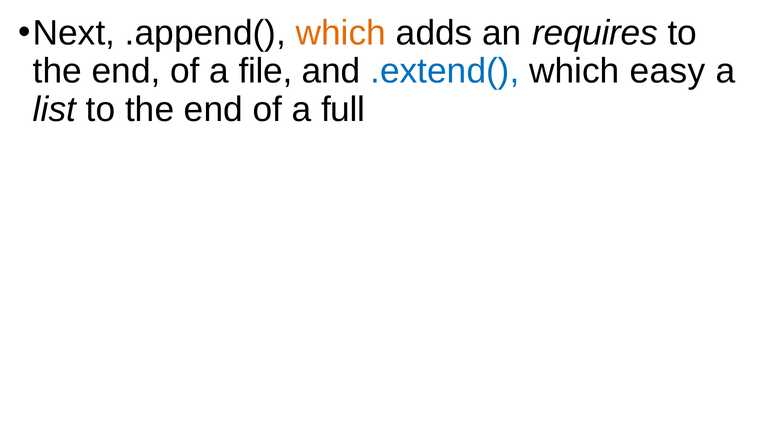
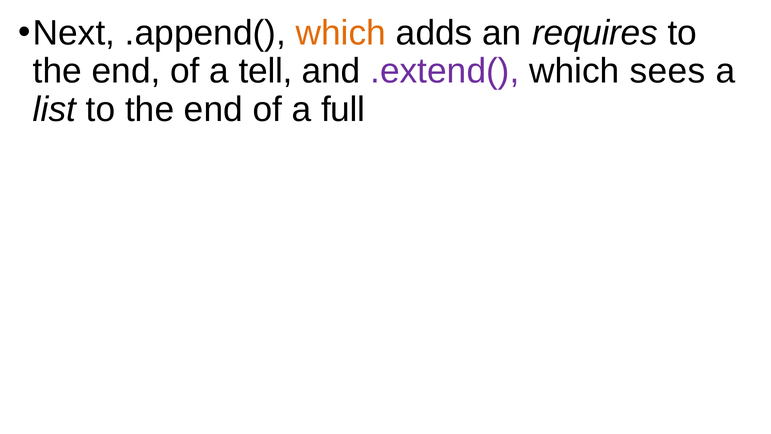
file: file -> tell
.extend( colour: blue -> purple
easy: easy -> sees
